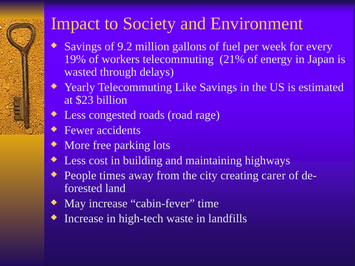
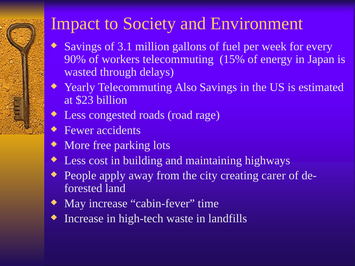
9.2: 9.2 -> 3.1
19%: 19% -> 90%
21%: 21% -> 15%
Like: Like -> Also
times: times -> apply
